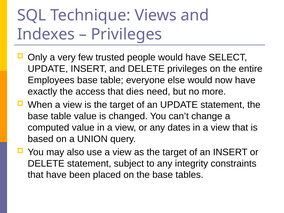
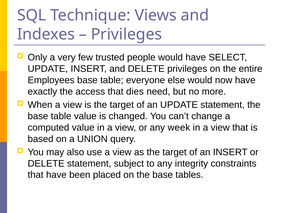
dates: dates -> week
